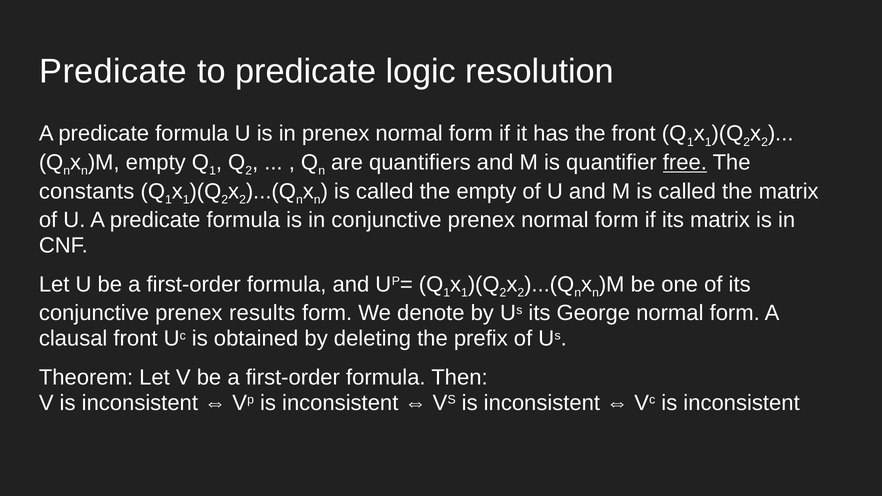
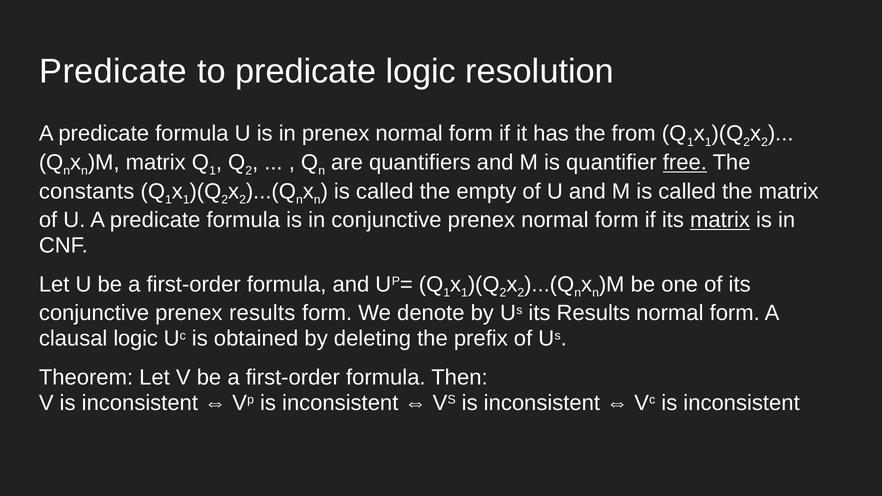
the front: front -> from
empty at (156, 163): empty -> matrix
matrix at (720, 220) underline: none -> present
its George: George -> Results
clausal front: front -> logic
